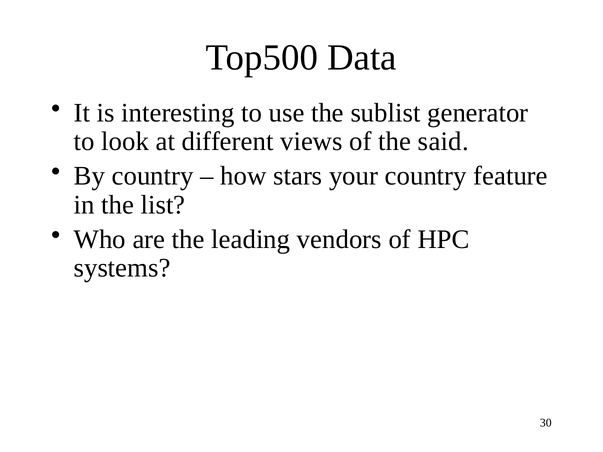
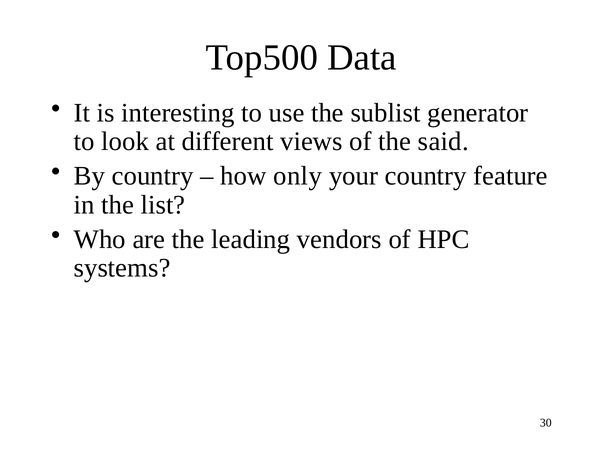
stars: stars -> only
